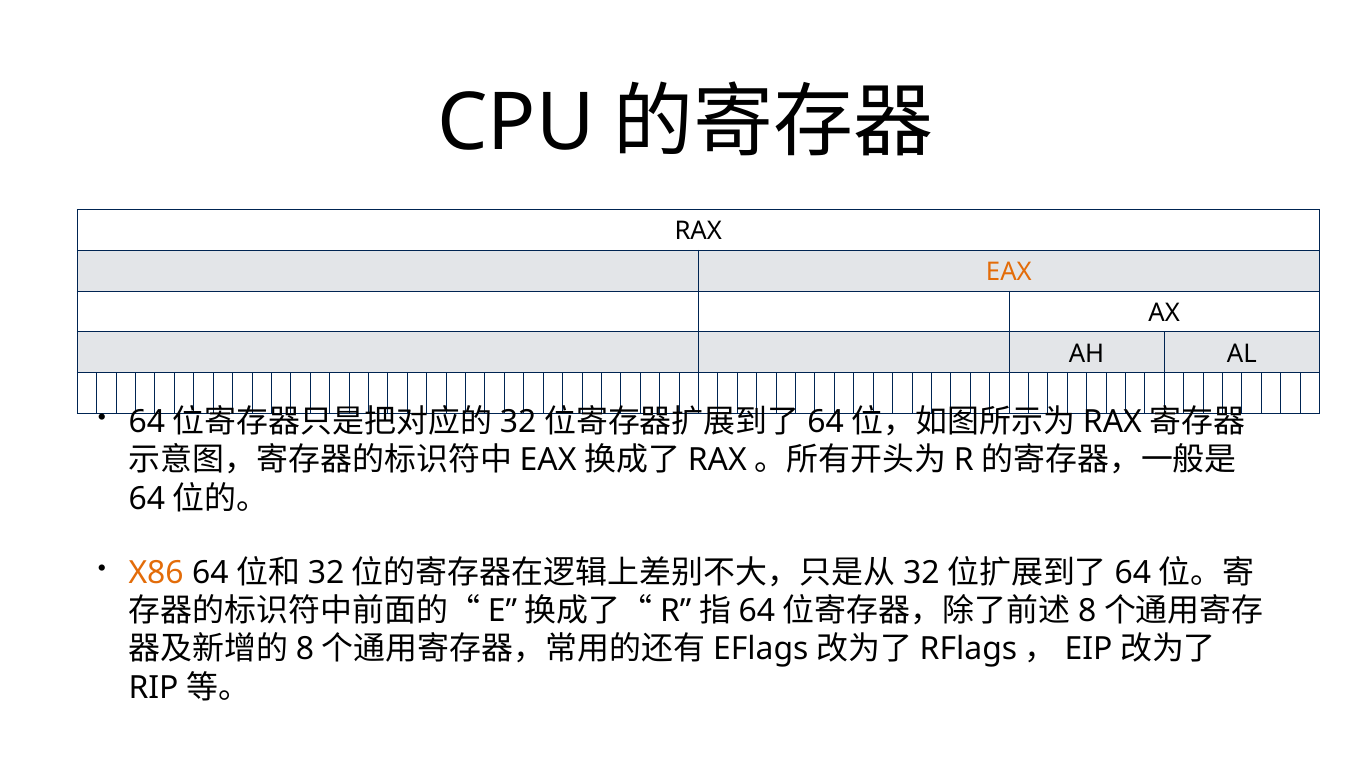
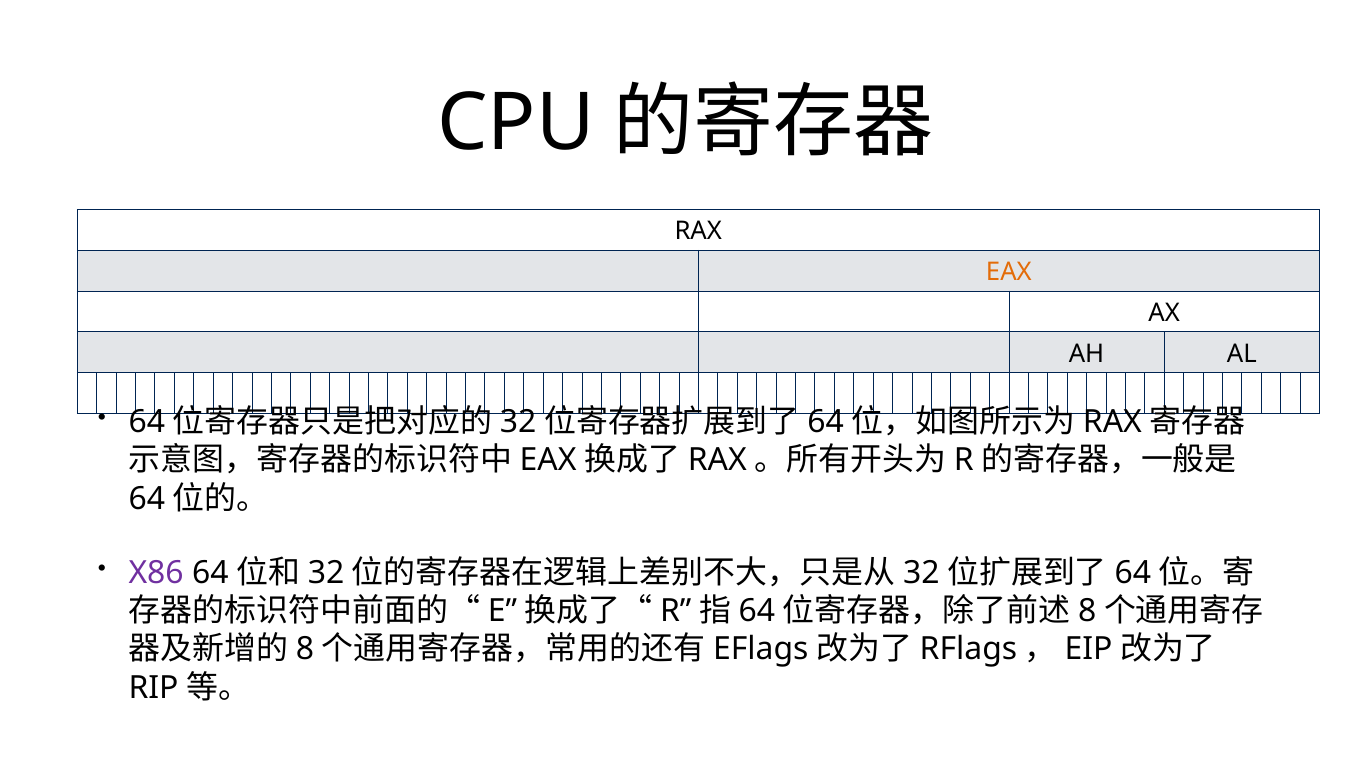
X86 colour: orange -> purple
